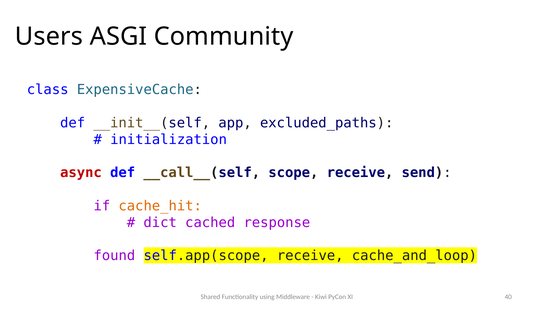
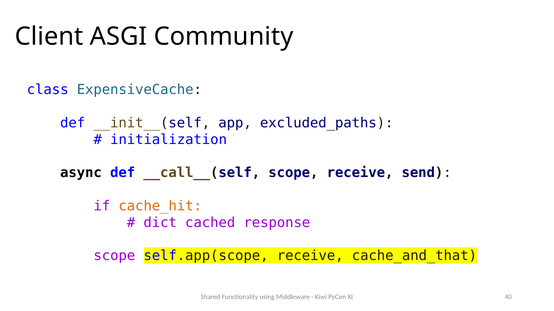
Users: Users -> Client
async colour: red -> black
found at (114, 256): found -> scope
cache_and_loop: cache_and_loop -> cache_and_that
